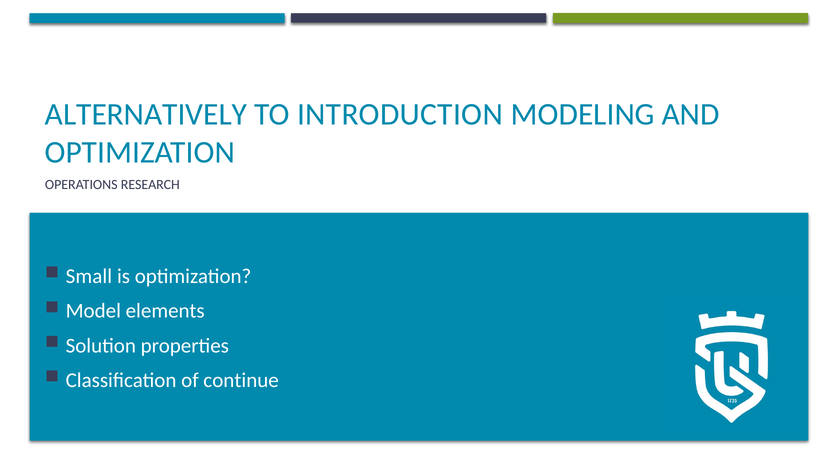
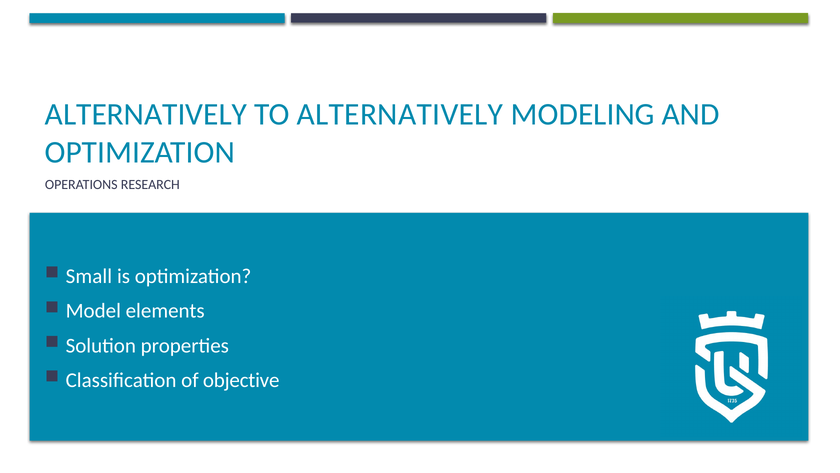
TO INTRODUCTION: INTRODUCTION -> ALTERNATIVELY
continue: continue -> objective
